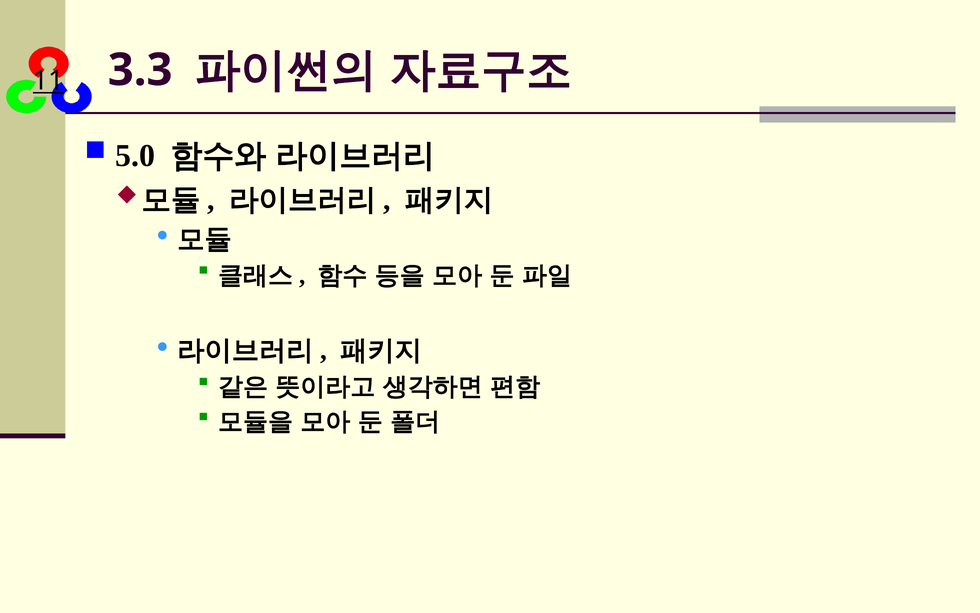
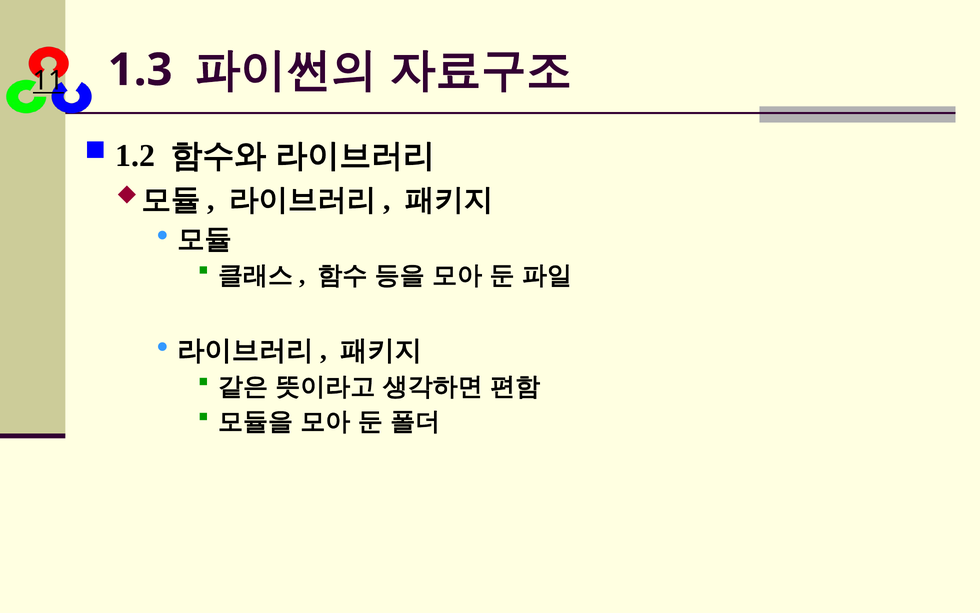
3.3: 3.3 -> 1.3
5.0: 5.0 -> 1.2
